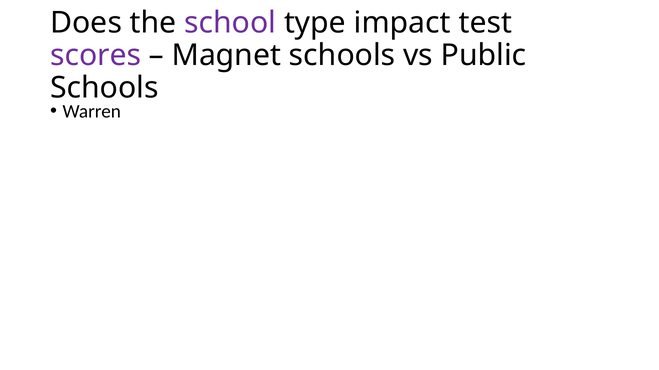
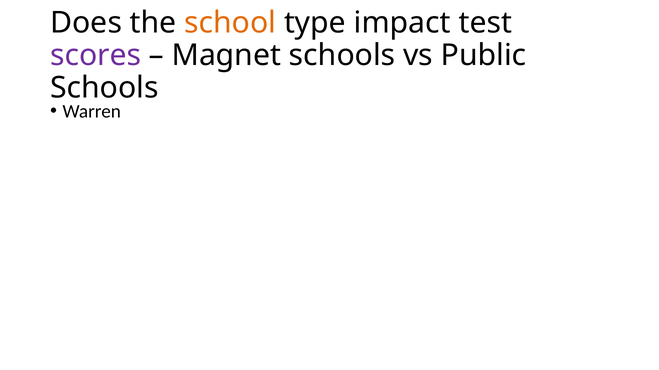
school colour: purple -> orange
